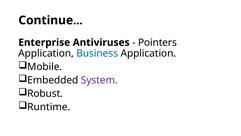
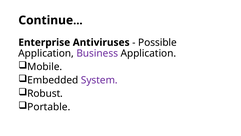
Pointers: Pointers -> Possible
Business colour: blue -> purple
Runtime: Runtime -> Portable
